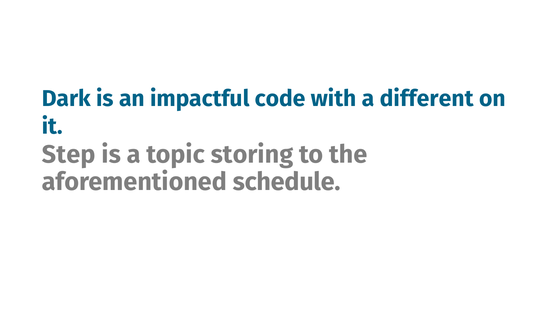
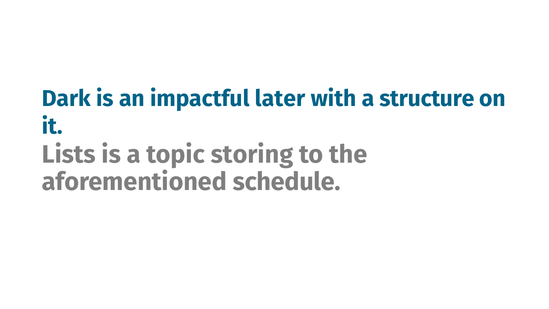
code: code -> later
different: different -> structure
Step: Step -> Lists
